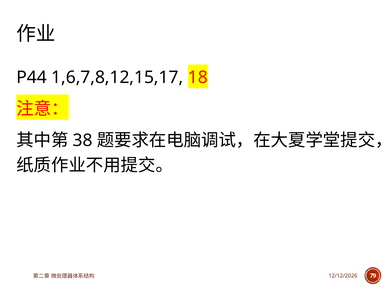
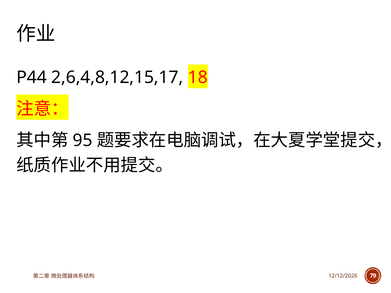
1,6,7,8,12,15,17: 1,6,7,8,12,15,17 -> 2,6,4,8,12,15,17
38: 38 -> 95
